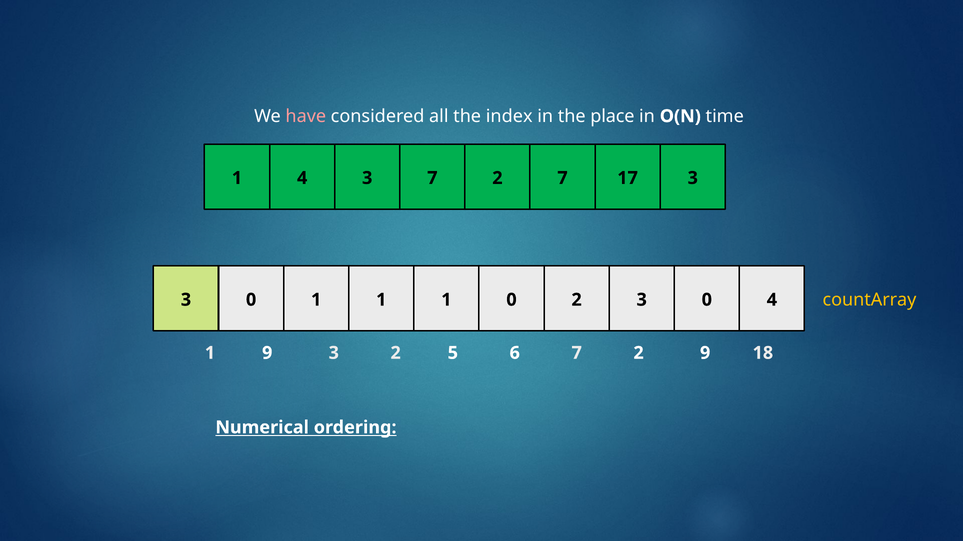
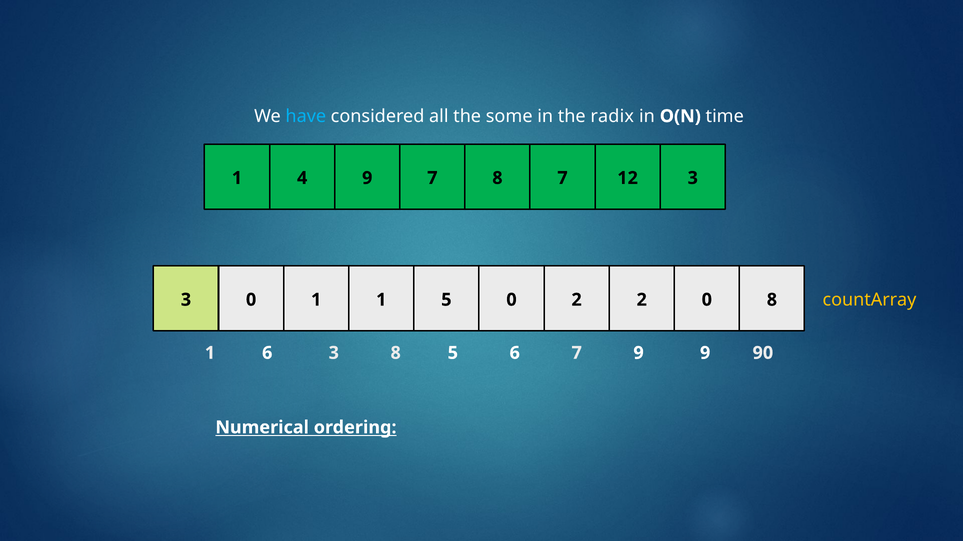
have colour: pink -> light blue
index: index -> some
place: place -> radix
4 3: 3 -> 9
2 at (497, 178): 2 -> 8
17: 17 -> 12
1 1 1: 1 -> 5
2 3: 3 -> 2
0 4: 4 -> 8
1 9: 9 -> 6
3 2: 2 -> 8
6 7 2: 2 -> 9
18: 18 -> 90
